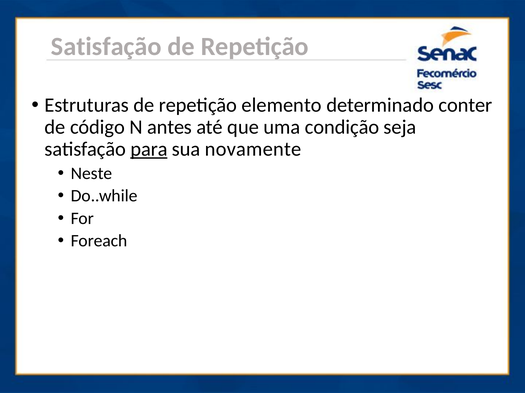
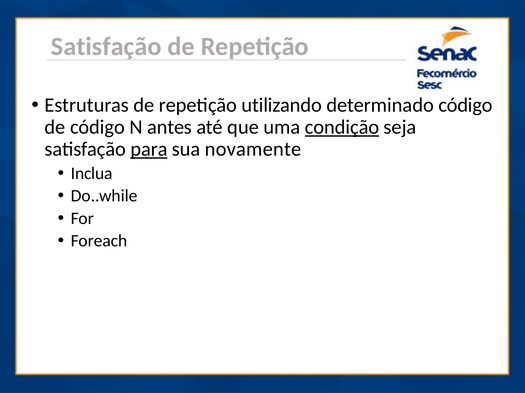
elemento: elemento -> utilizando
determinado conter: conter -> código
condição underline: none -> present
Neste: Neste -> Inclua
